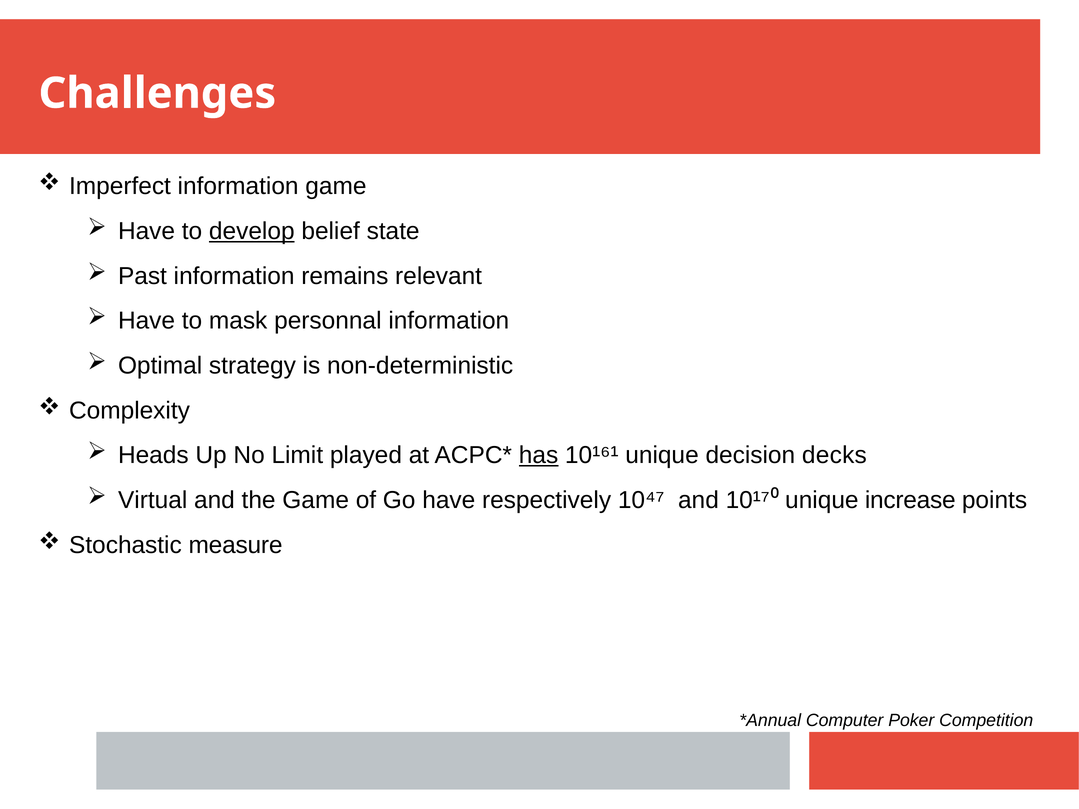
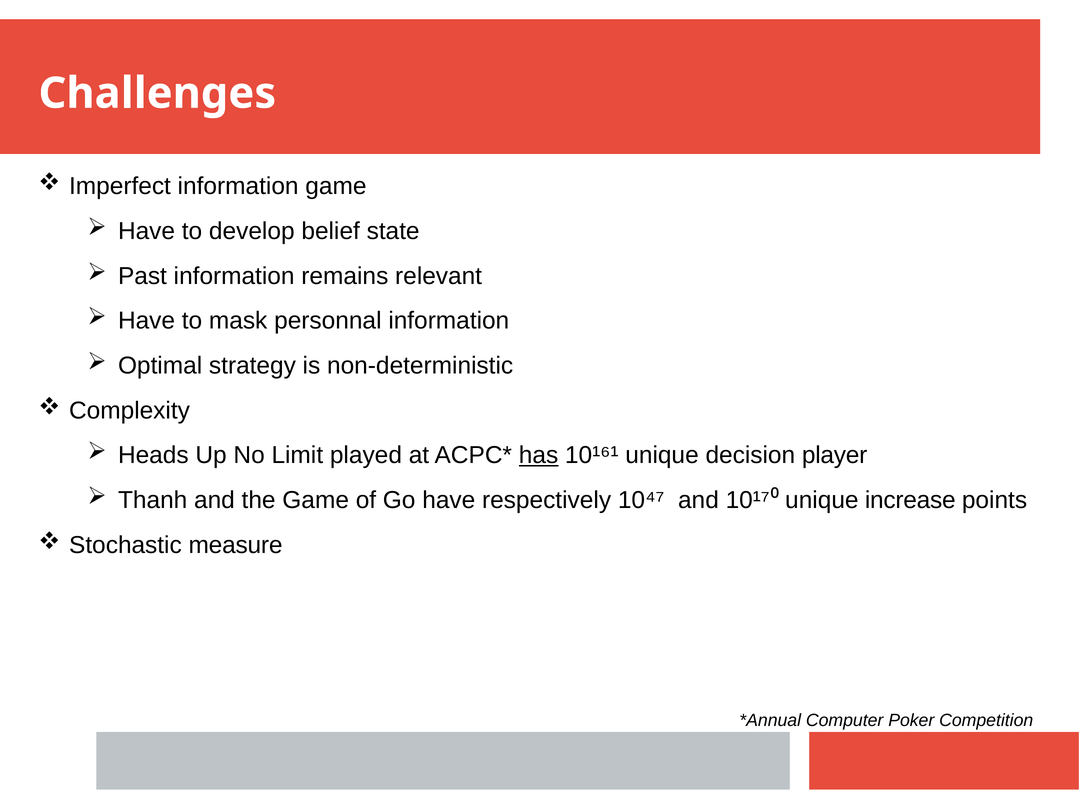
develop underline: present -> none
decks: decks -> player
Virtual: Virtual -> Thanh
